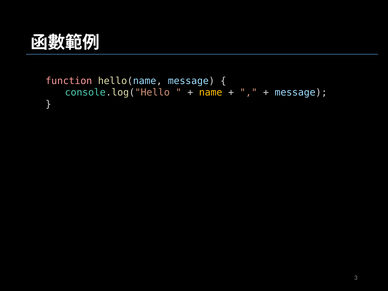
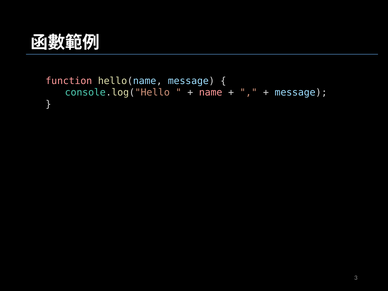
name colour: yellow -> pink
